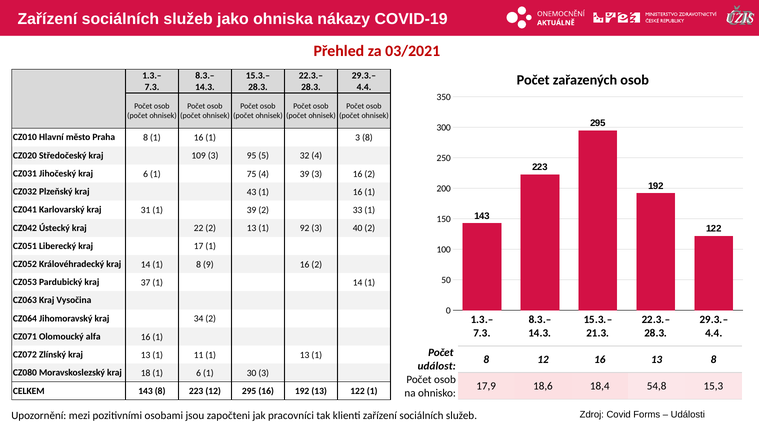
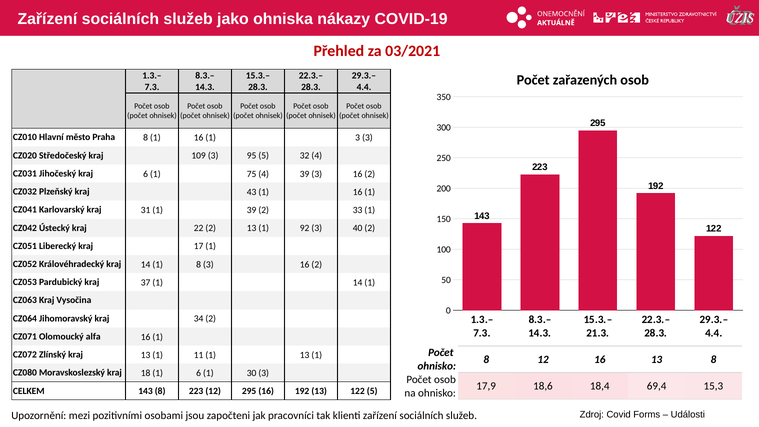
3 8: 8 -> 3
8 9: 9 -> 3
událost at (437, 366): událost -> ohnisko
54,8: 54,8 -> 69,4
122 1: 1 -> 5
